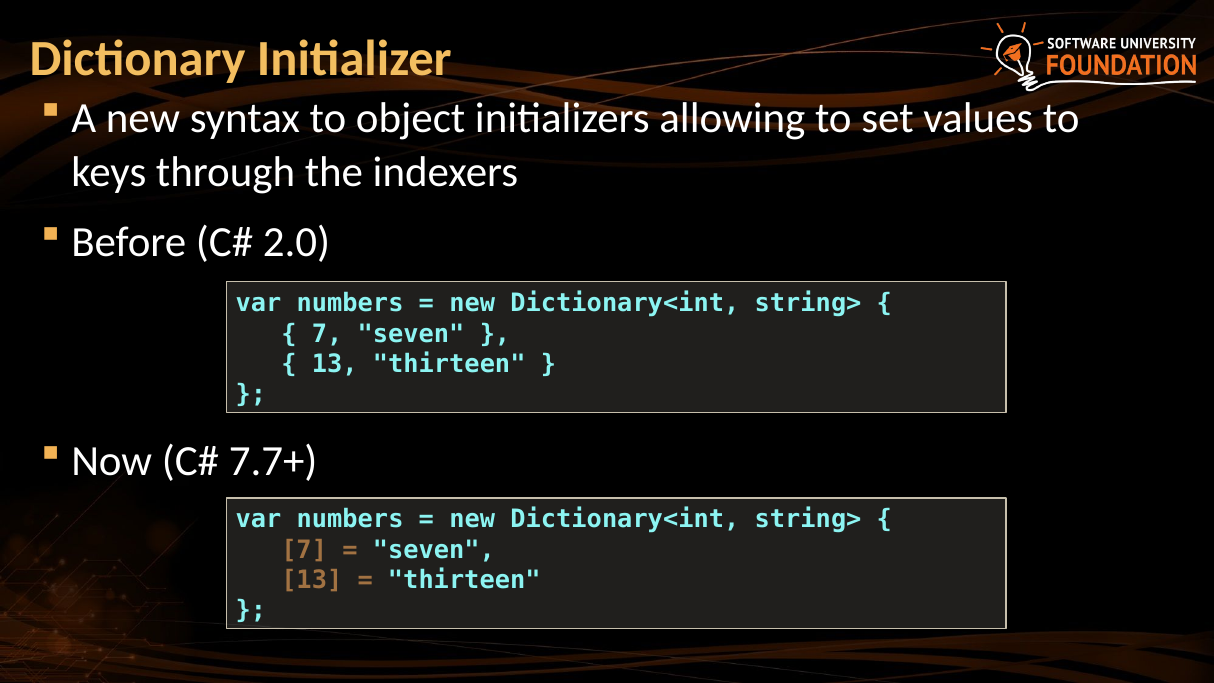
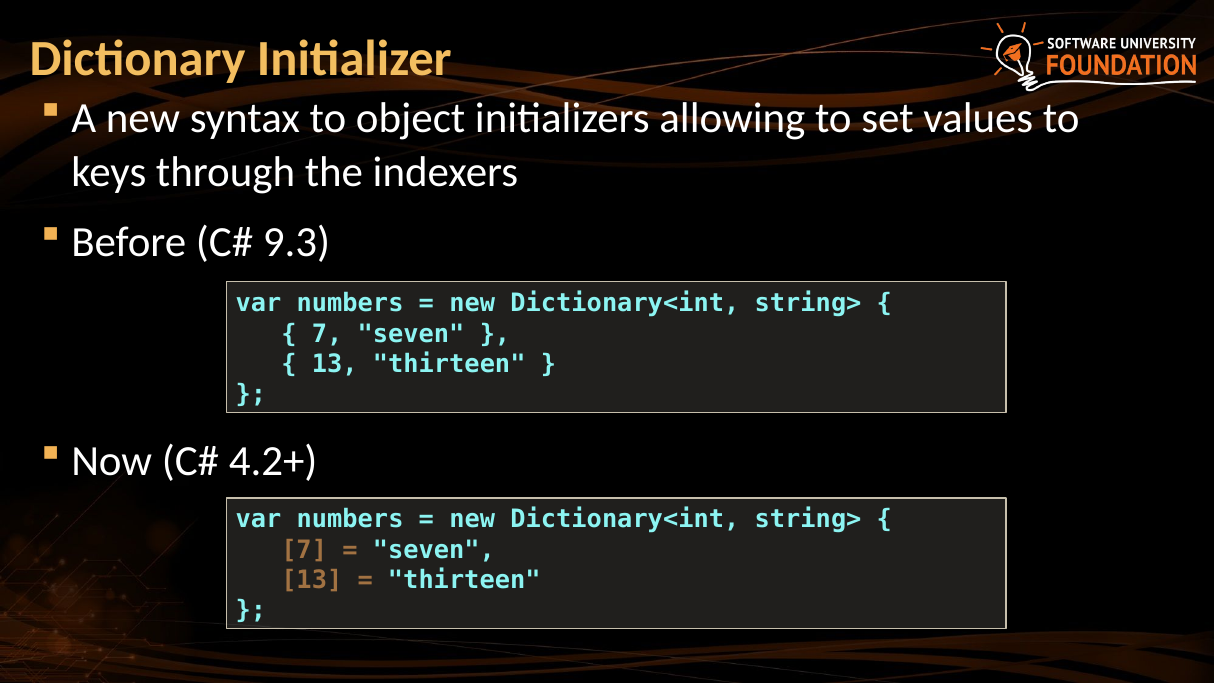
2.0: 2.0 -> 9.3
7.7+: 7.7+ -> 4.2+
